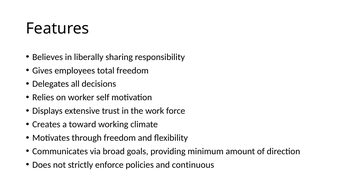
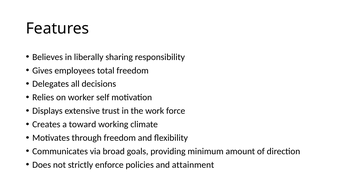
continuous: continuous -> attainment
